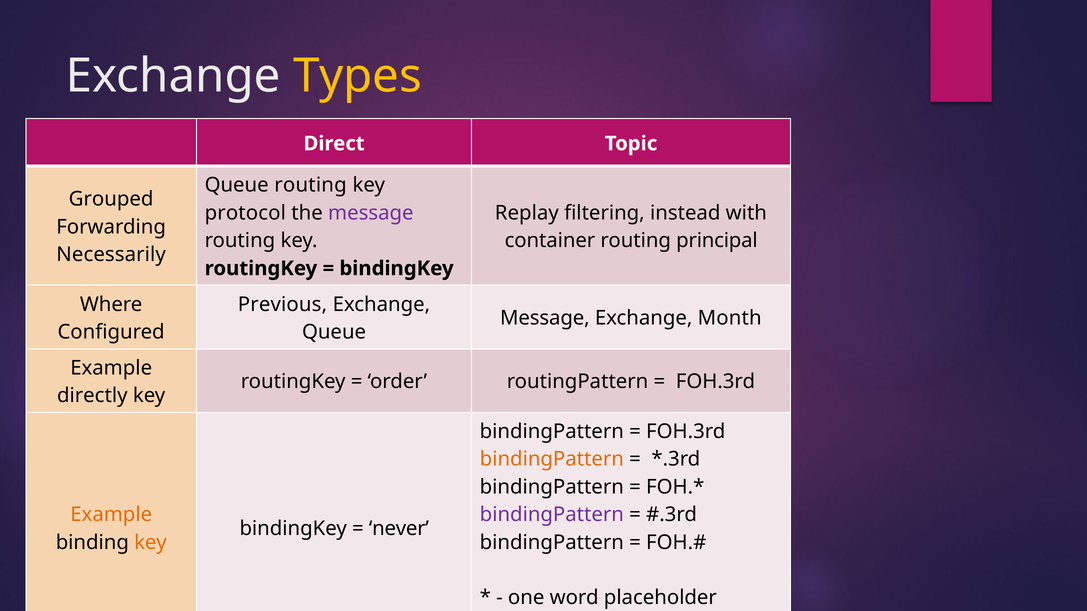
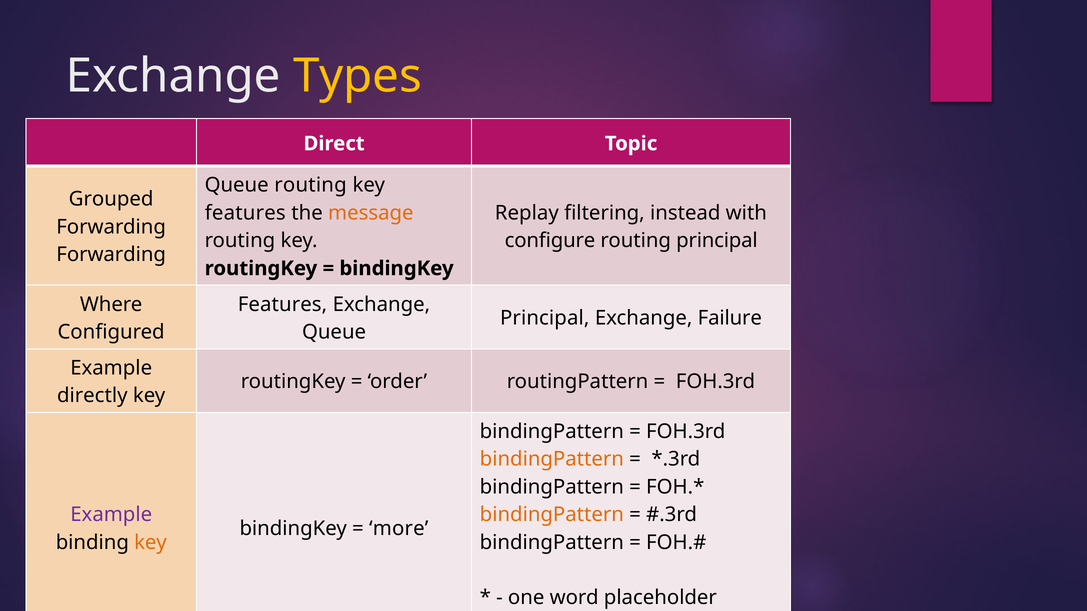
protocol at (245, 213): protocol -> features
message at (371, 213) colour: purple -> orange
container: container -> configure
Necessarily at (111, 255): Necessarily -> Forwarding
Previous at (282, 305): Previous -> Features
Message at (545, 318): Message -> Principal
Month: Month -> Failure
Example at (111, 515) colour: orange -> purple
bindingPattern at (552, 515) colour: purple -> orange
never: never -> more
